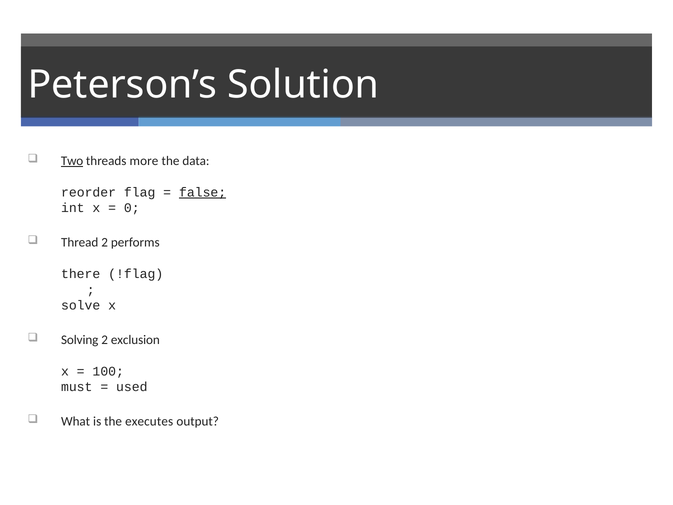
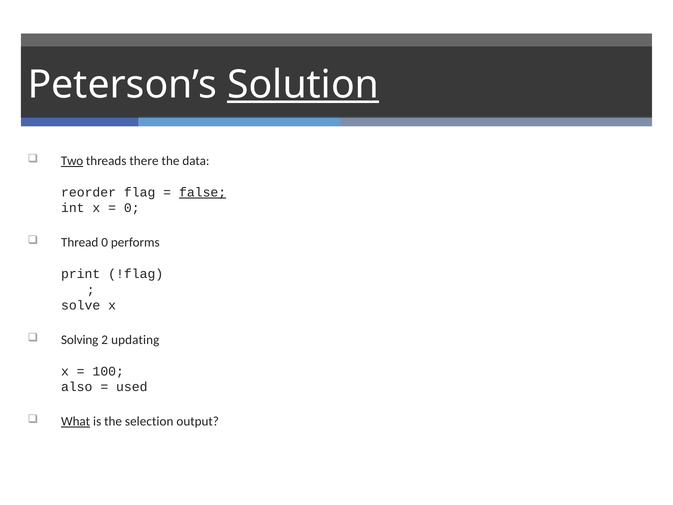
Solution underline: none -> present
more: more -> there
Thread 2: 2 -> 0
there: there -> print
exclusion: exclusion -> updating
must: must -> also
What underline: none -> present
executes: executes -> selection
